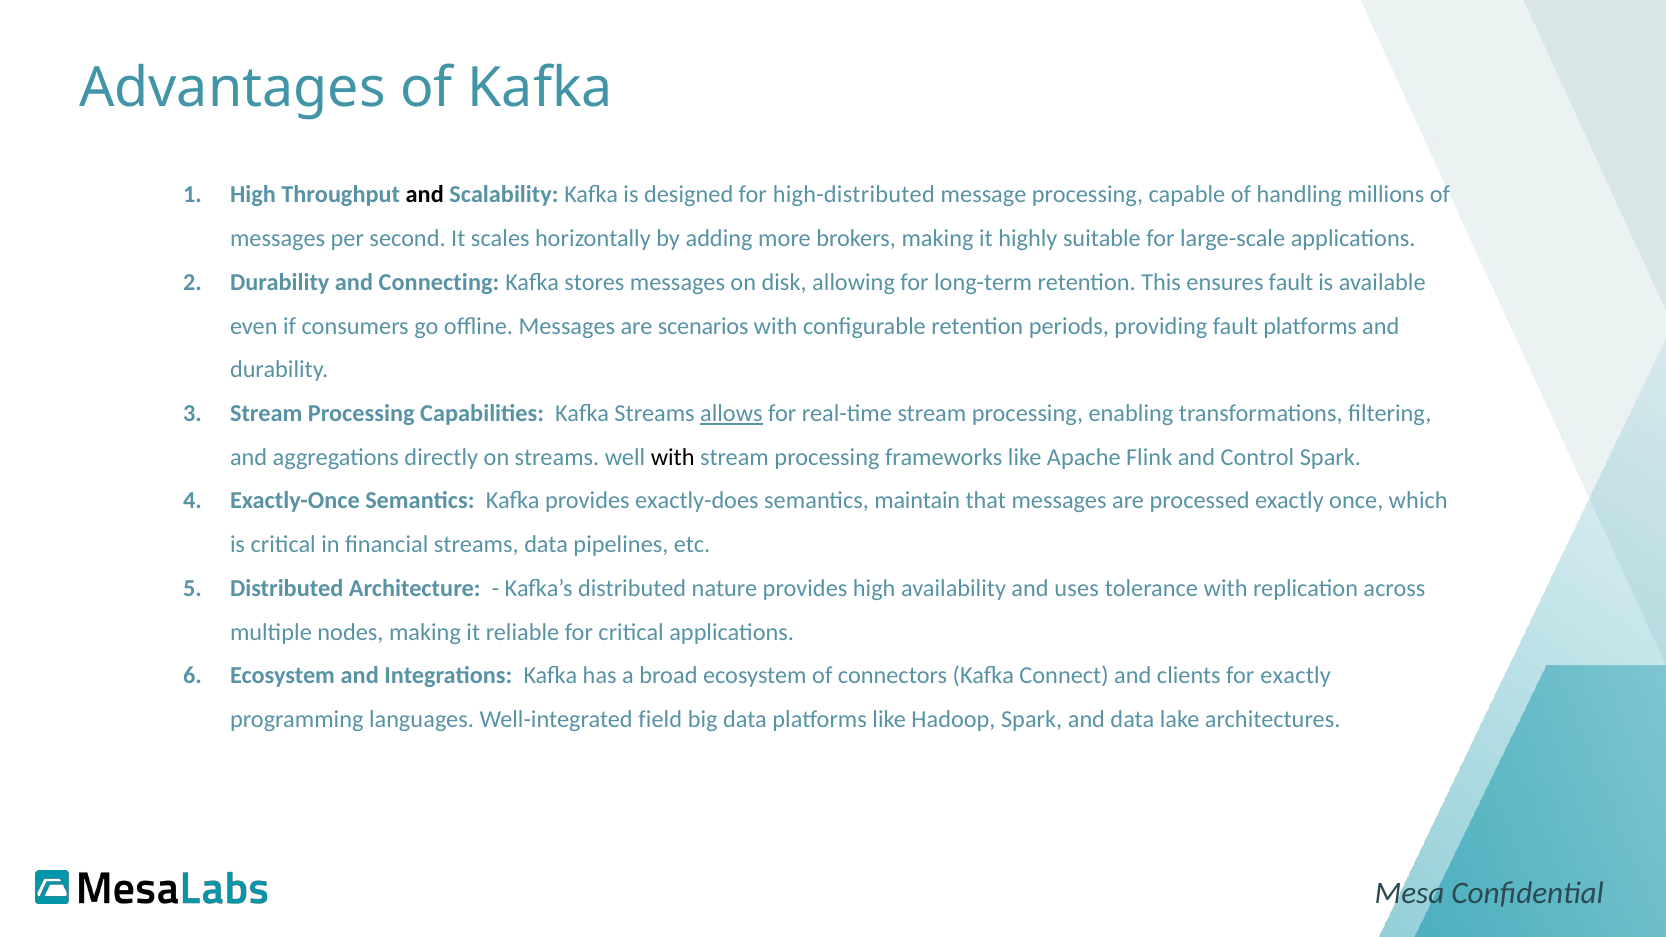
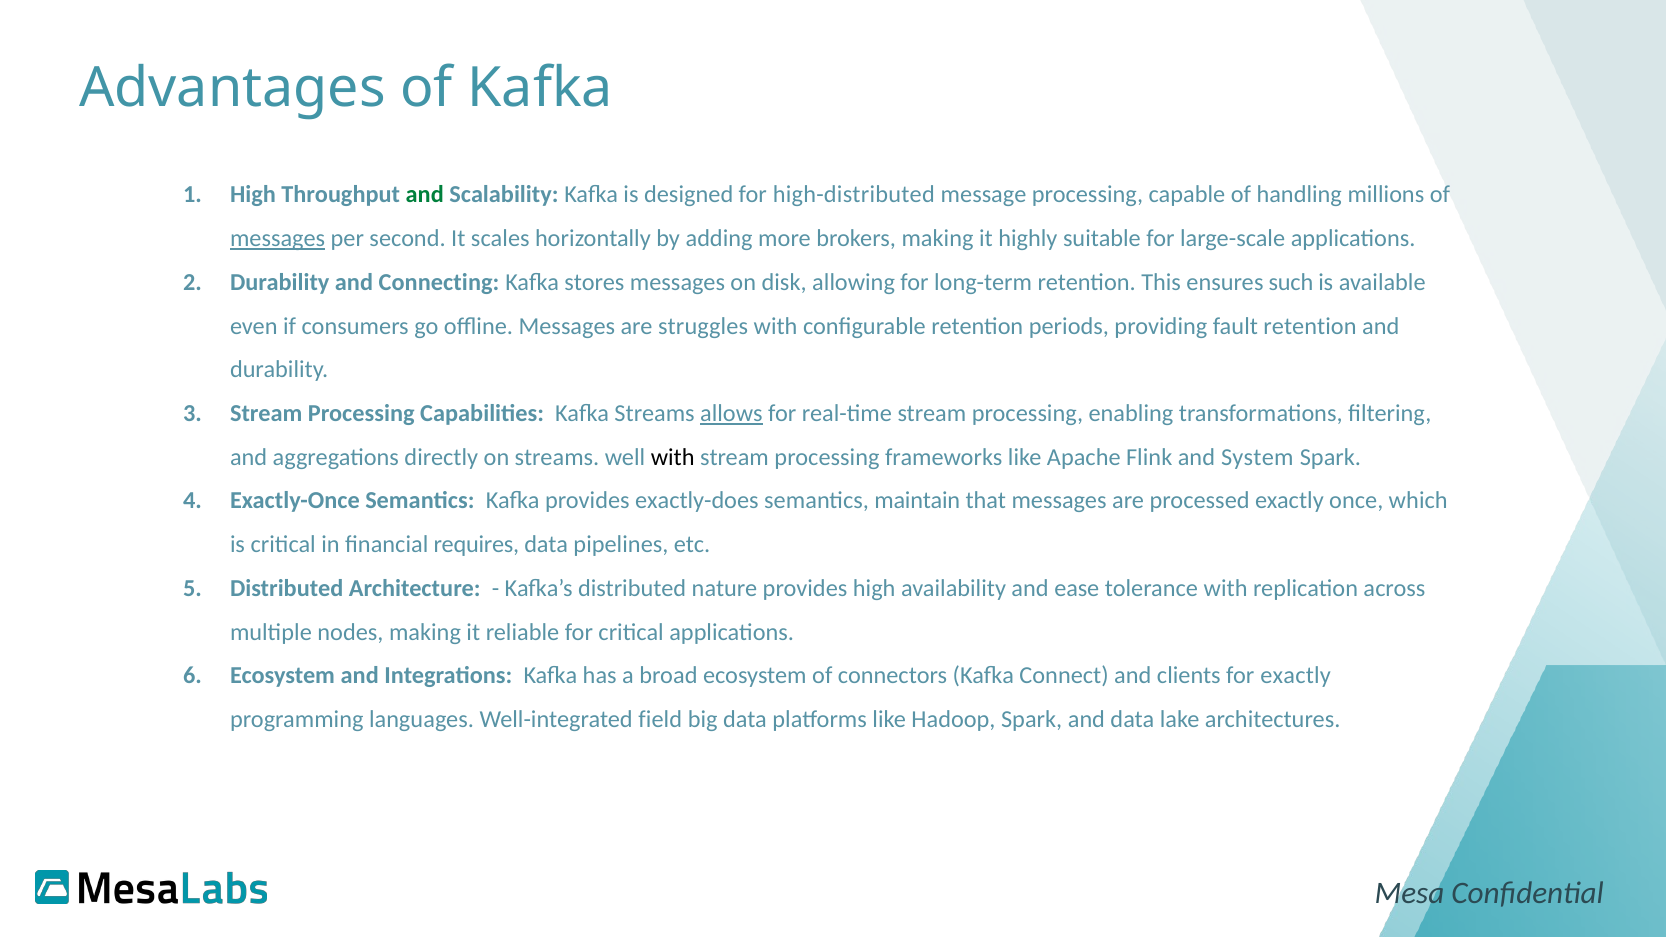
and at (425, 195) colour: black -> green
messages at (278, 239) underline: none -> present
ensures fault: fault -> such
scenarios: scenarios -> struggles
fault platforms: platforms -> retention
Control: Control -> System
financial streams: streams -> requires
uses: uses -> ease
